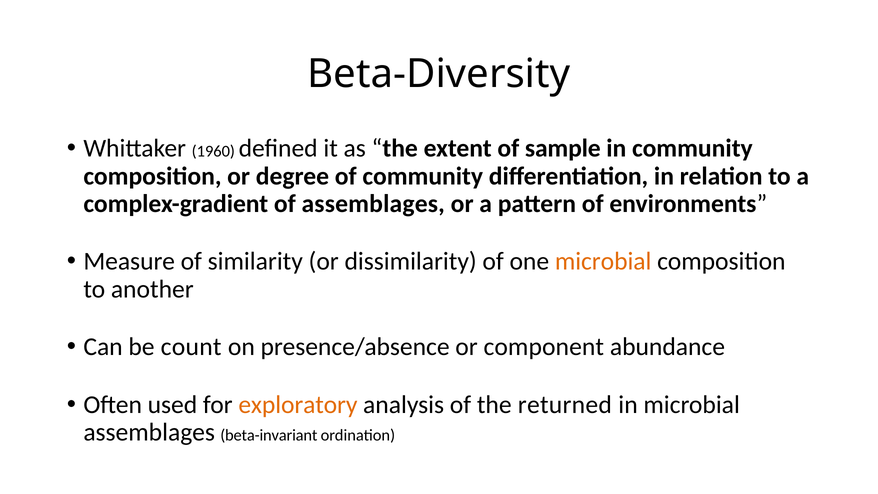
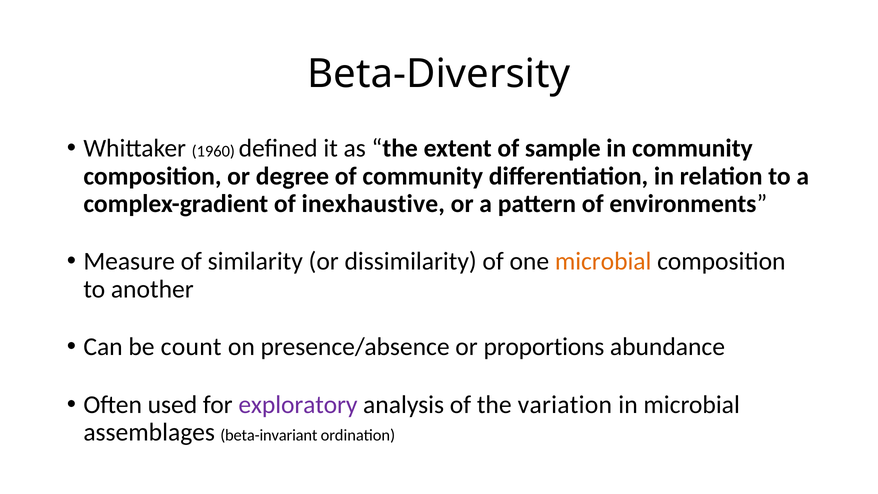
of assemblages: assemblages -> inexhaustive
component: component -> proportions
exploratory colour: orange -> purple
returned: returned -> variation
